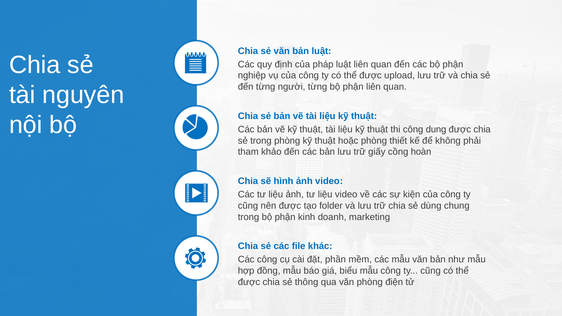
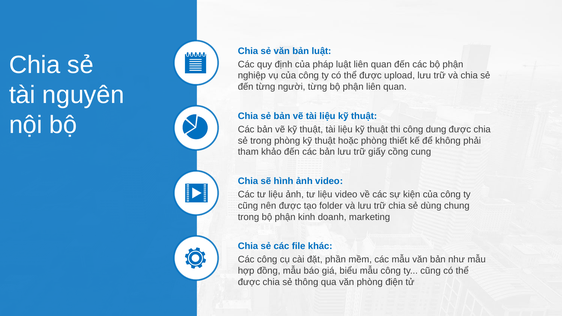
hoàn: hoàn -> cung
